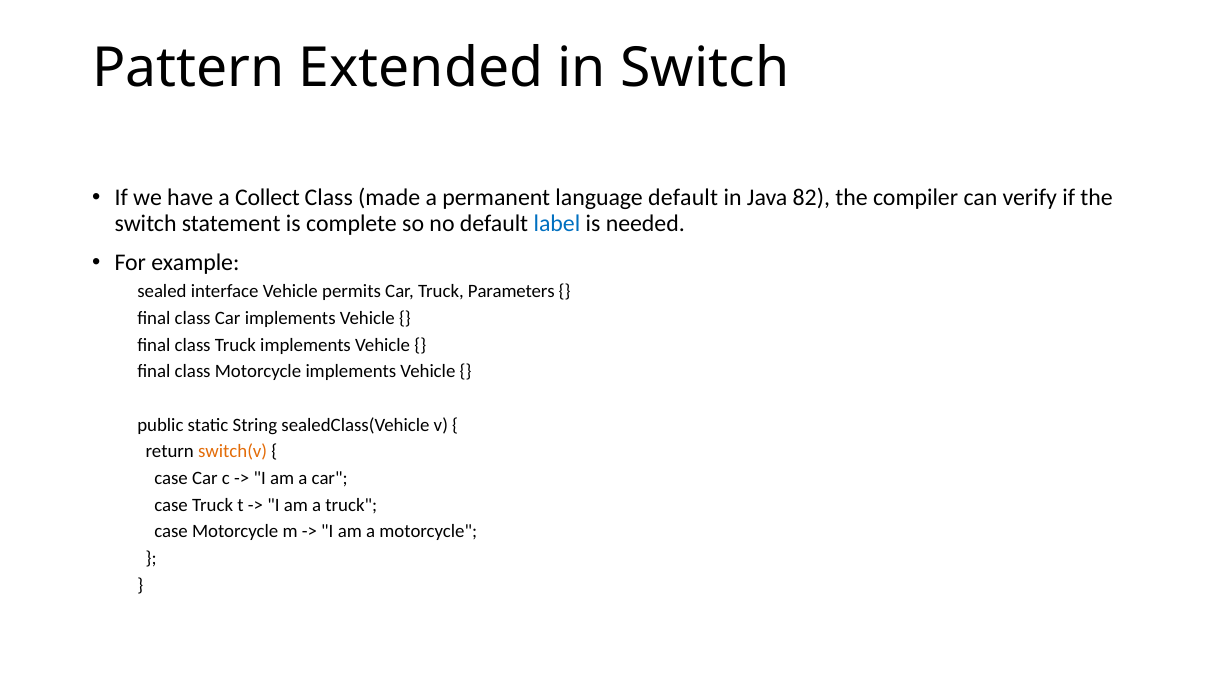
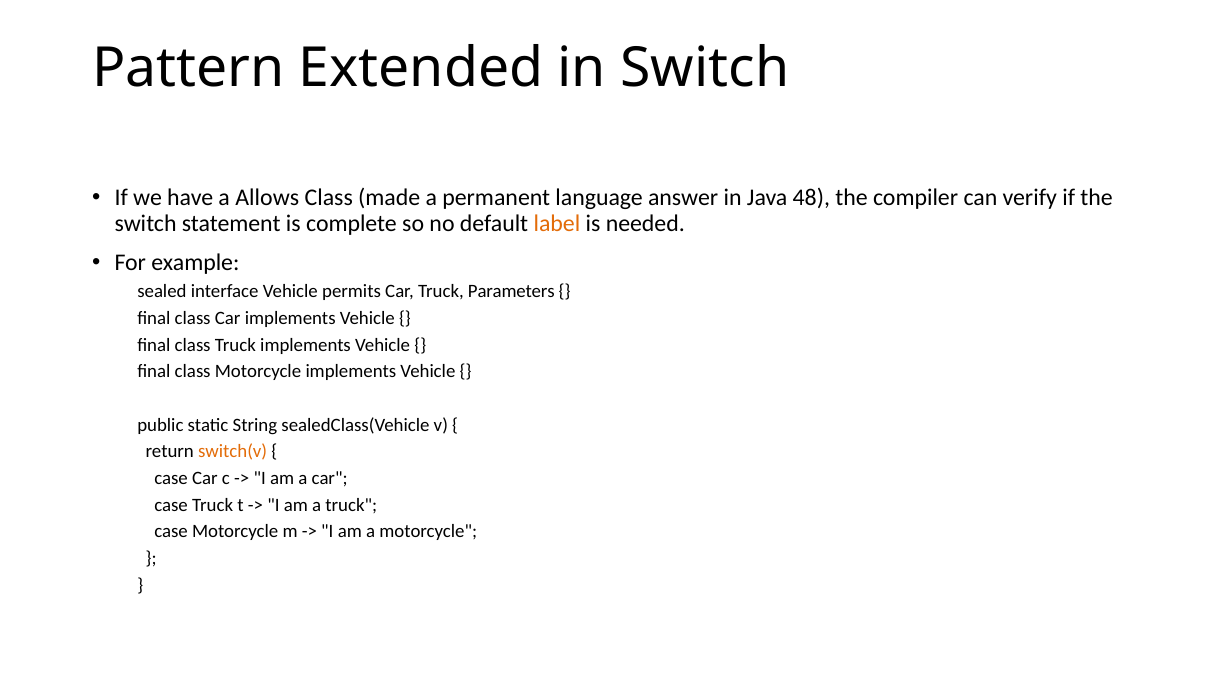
Collect: Collect -> Allows
language default: default -> answer
82: 82 -> 48
label colour: blue -> orange
